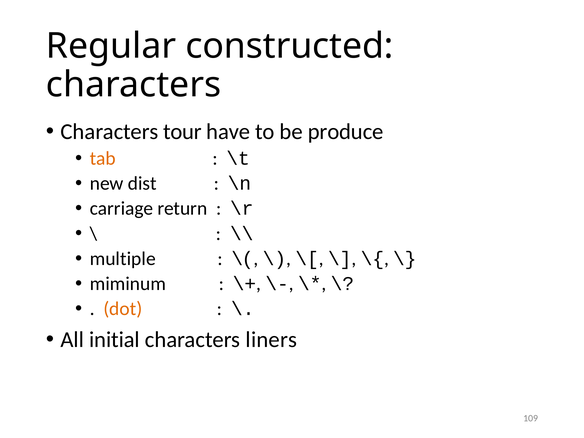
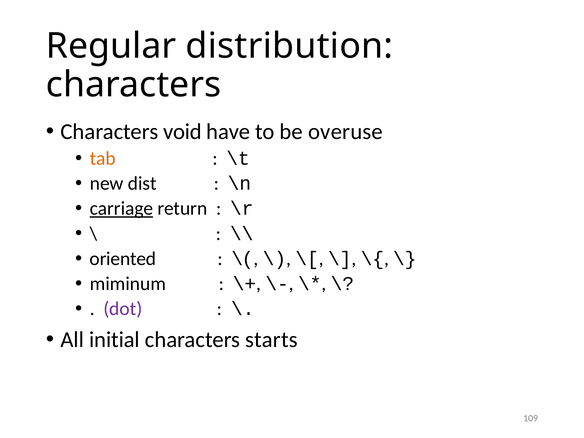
constructed: constructed -> distribution
tour: tour -> void
produce: produce -> overuse
carriage underline: none -> present
multiple: multiple -> oriented
dot colour: orange -> purple
liners: liners -> starts
